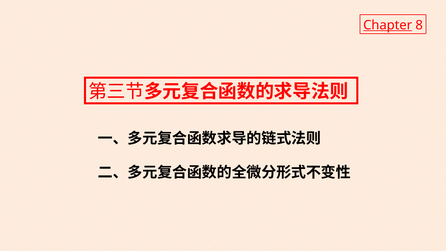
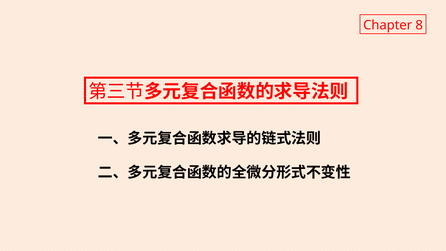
Chapter underline: present -> none
